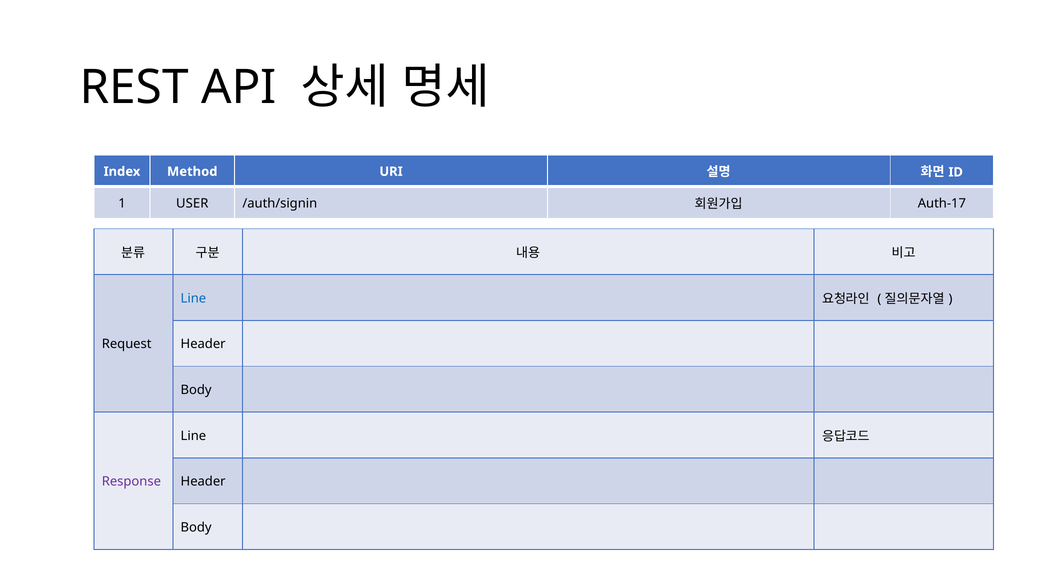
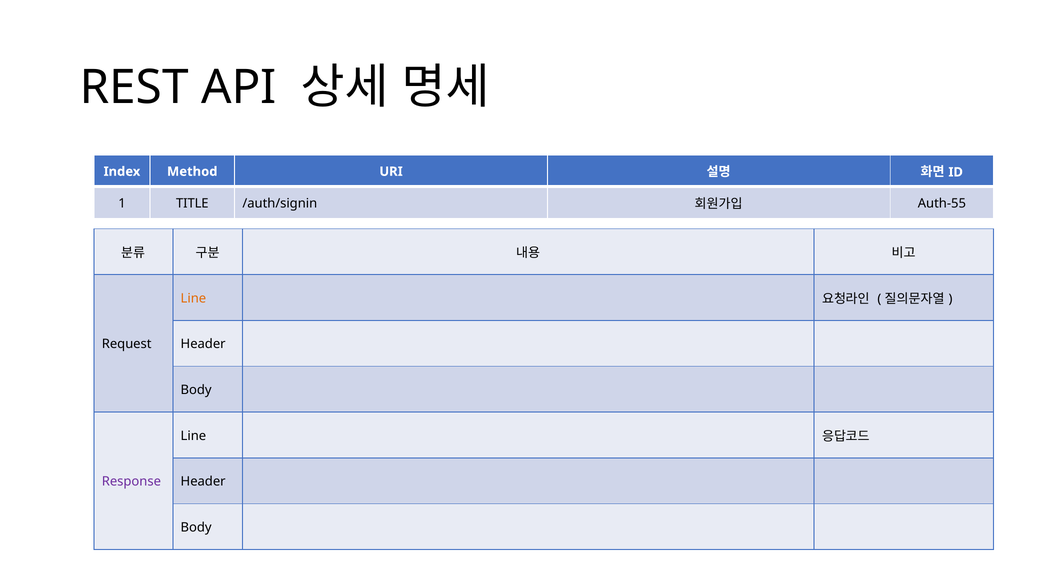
USER: USER -> TITLE
Auth-17: Auth-17 -> Auth-55
Line at (193, 299) colour: blue -> orange
